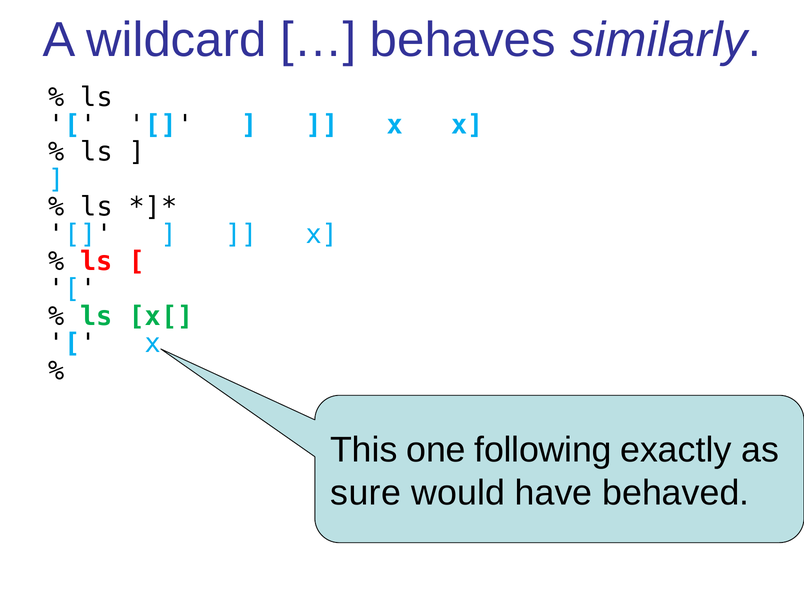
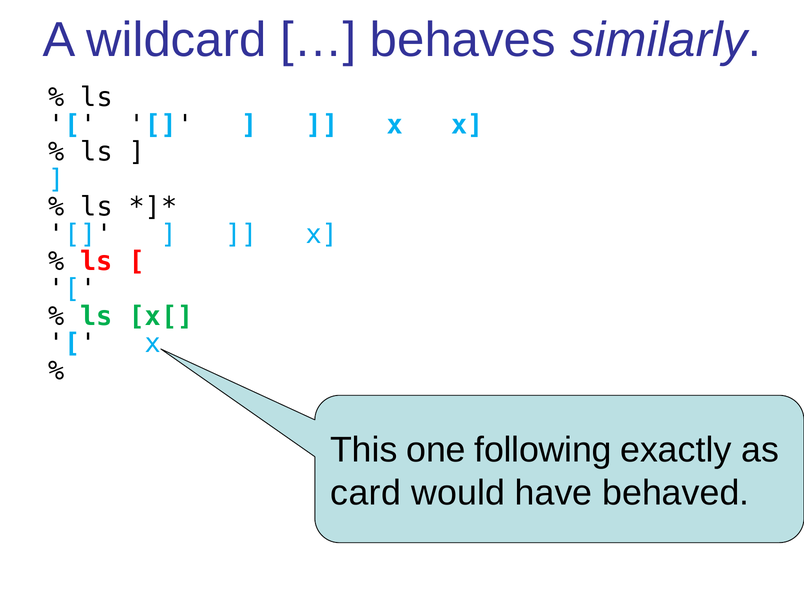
sure: sure -> card
